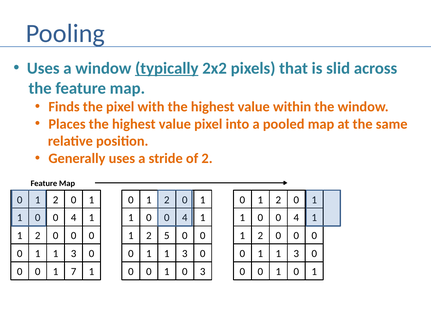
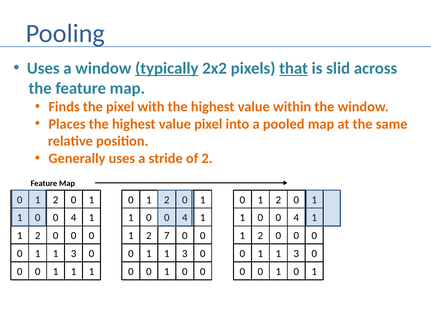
that underline: none -> present
5: 5 -> 7
7 at (74, 272): 7 -> 1
3 at (203, 272): 3 -> 0
